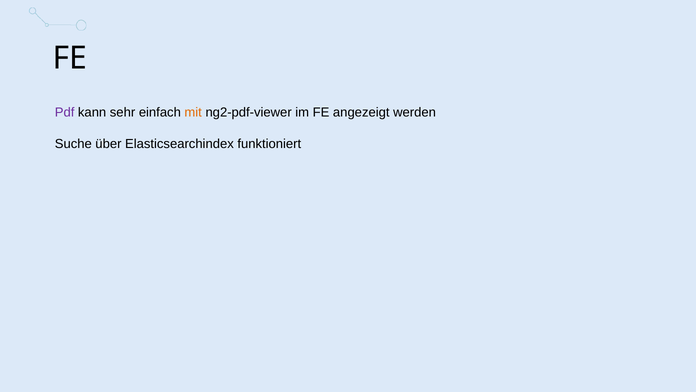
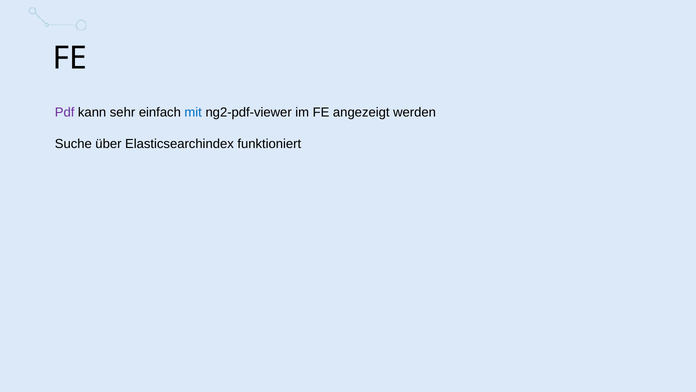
mit colour: orange -> blue
